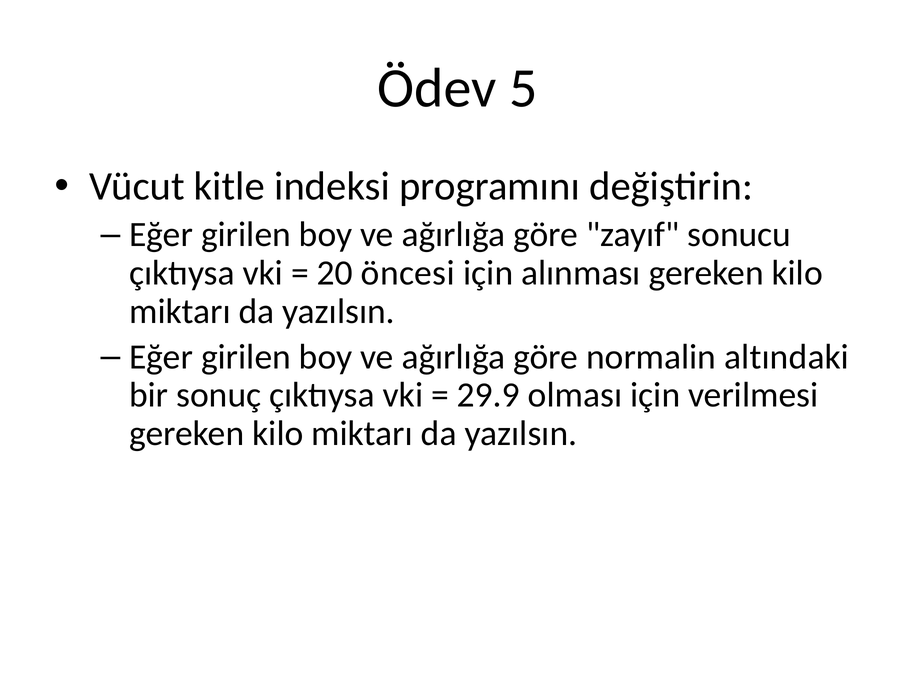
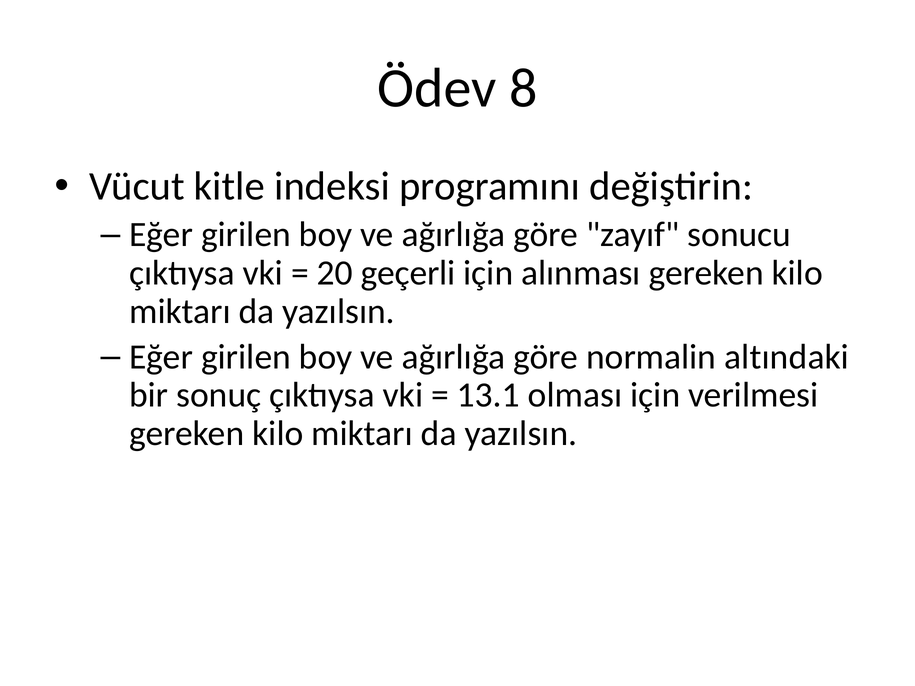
5: 5 -> 8
öncesi: öncesi -> geçerli
29.9: 29.9 -> 13.1
